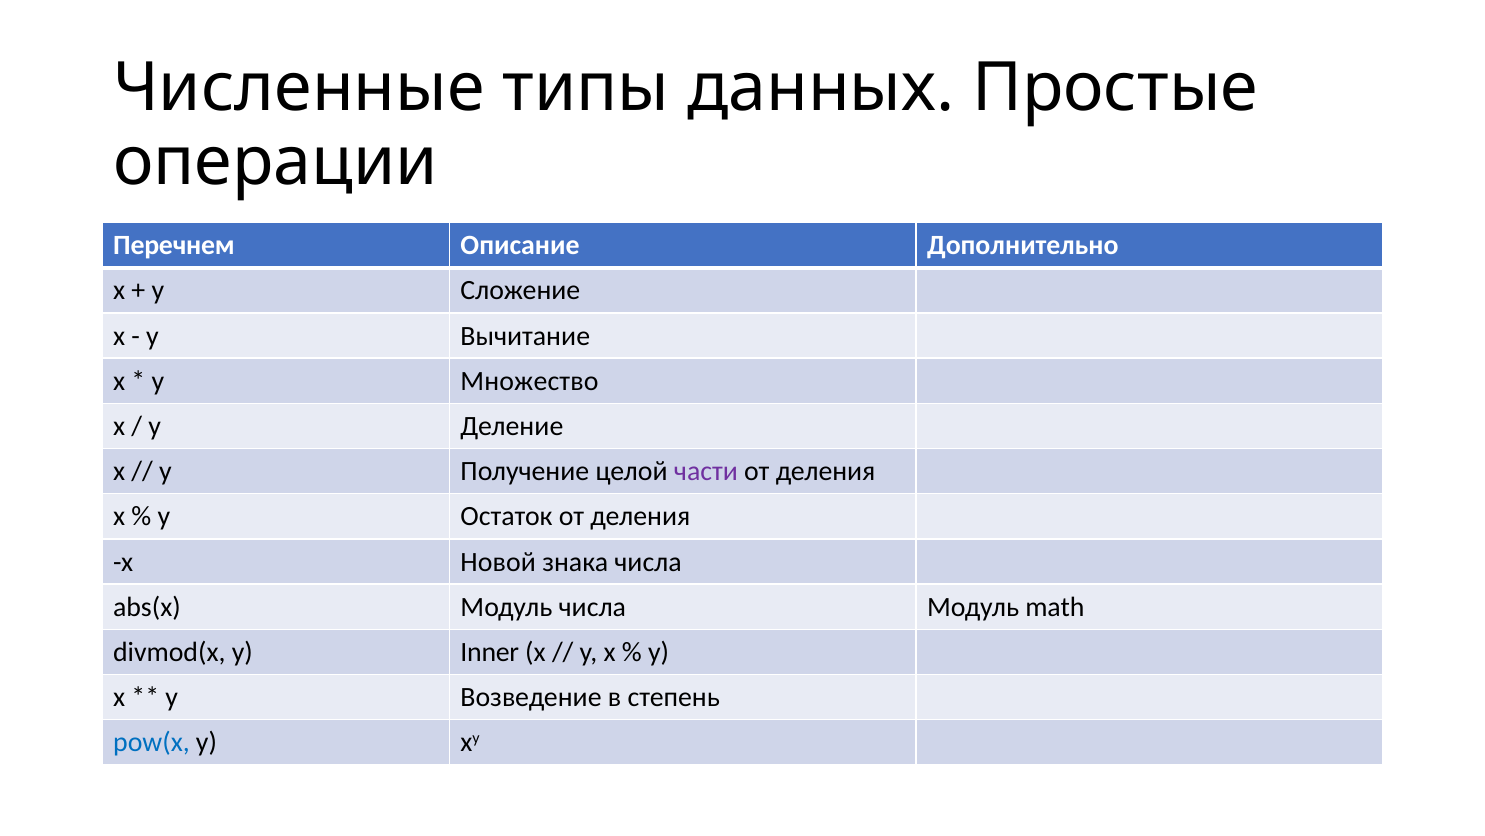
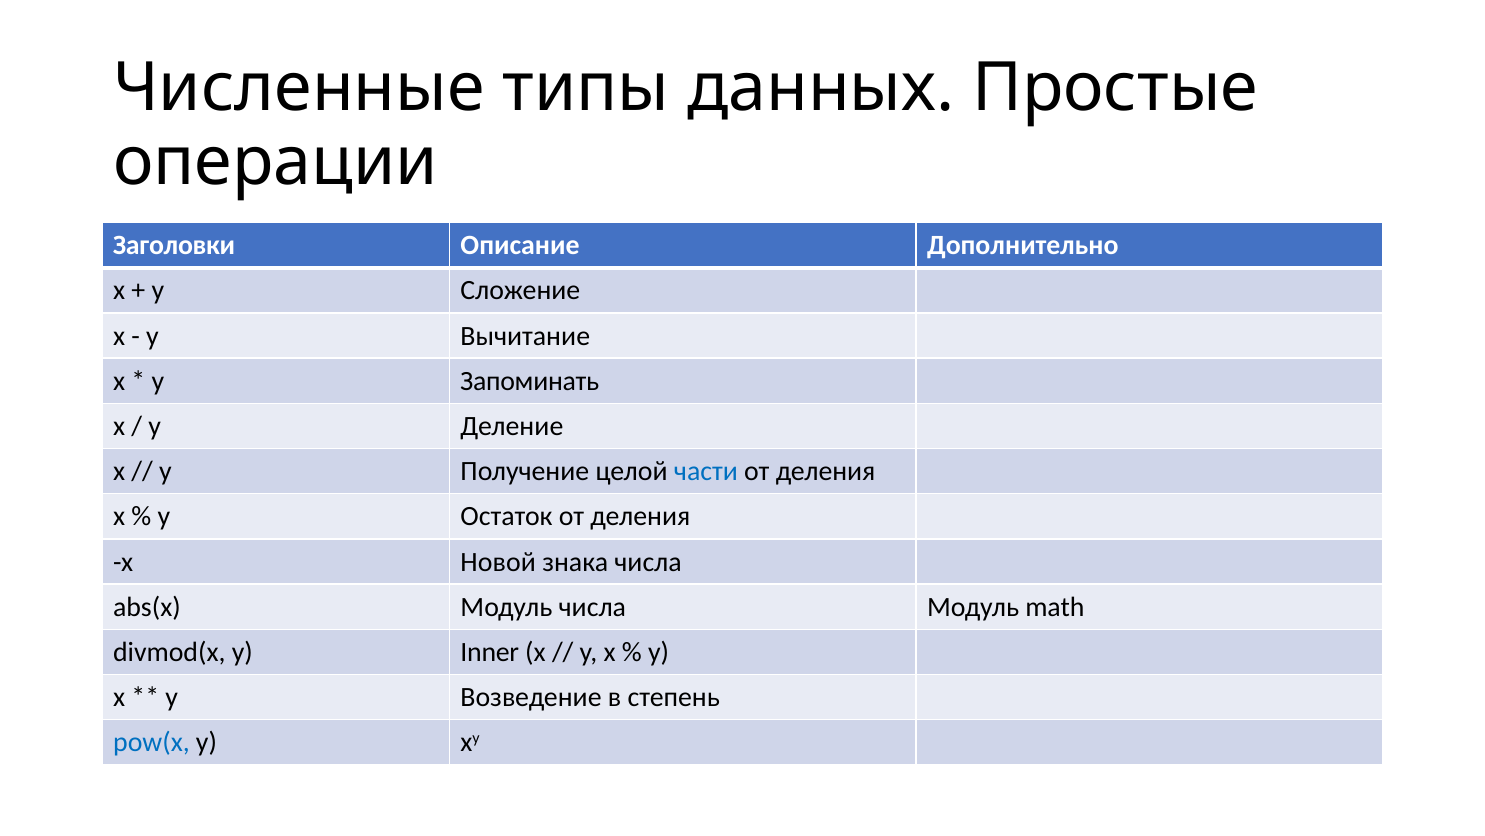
Перечнем: Перечнем -> Заголовки
Множество: Множество -> Запоминать
части colour: purple -> blue
